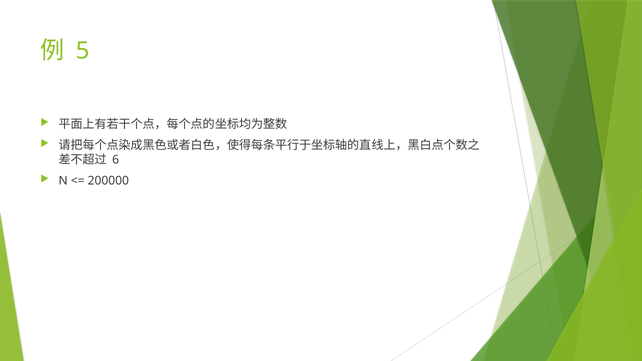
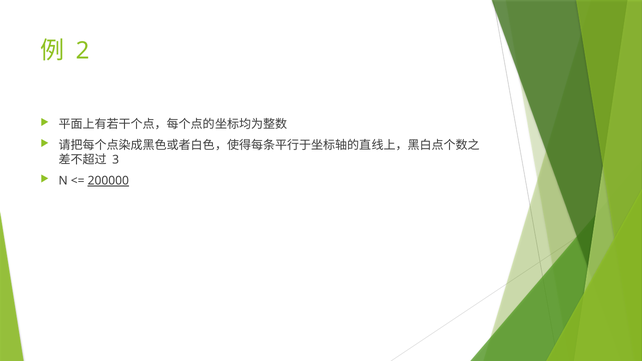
5: 5 -> 2
6: 6 -> 3
200000 underline: none -> present
